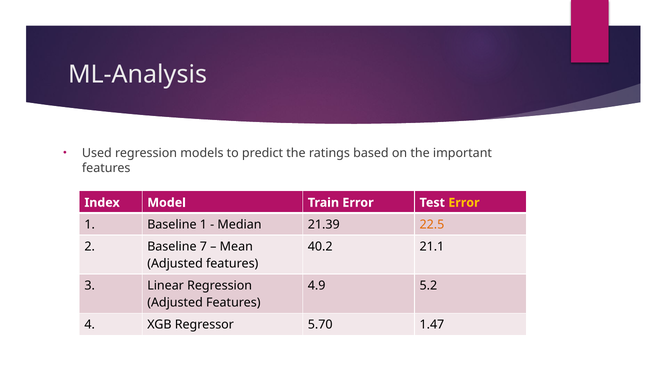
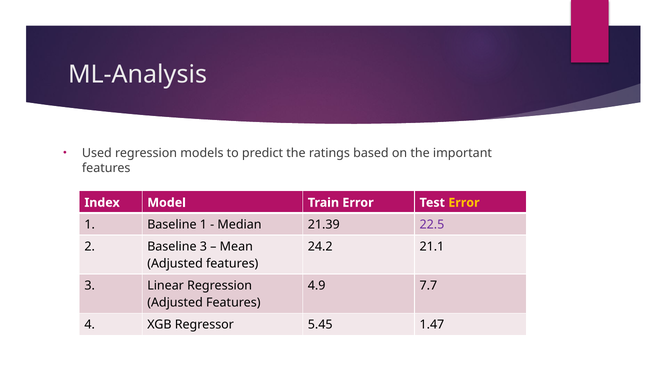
22.5 colour: orange -> purple
Baseline 7: 7 -> 3
40.2: 40.2 -> 24.2
5.2: 5.2 -> 7.7
5.70: 5.70 -> 5.45
